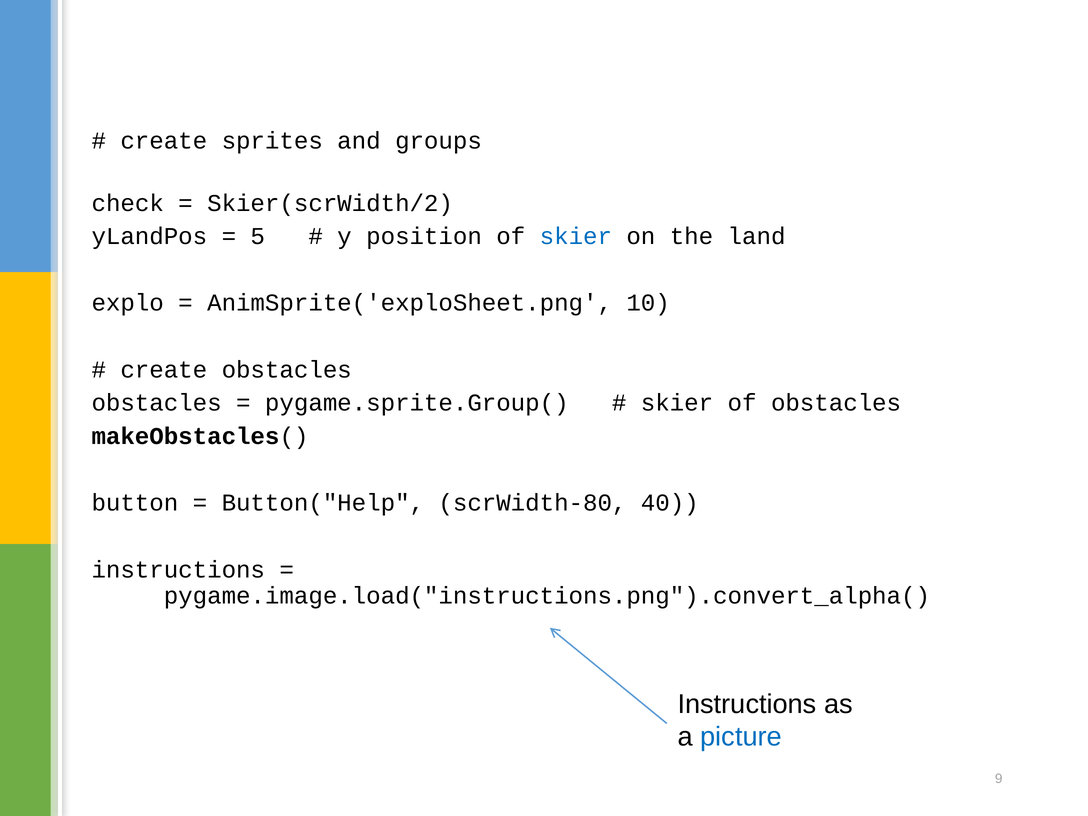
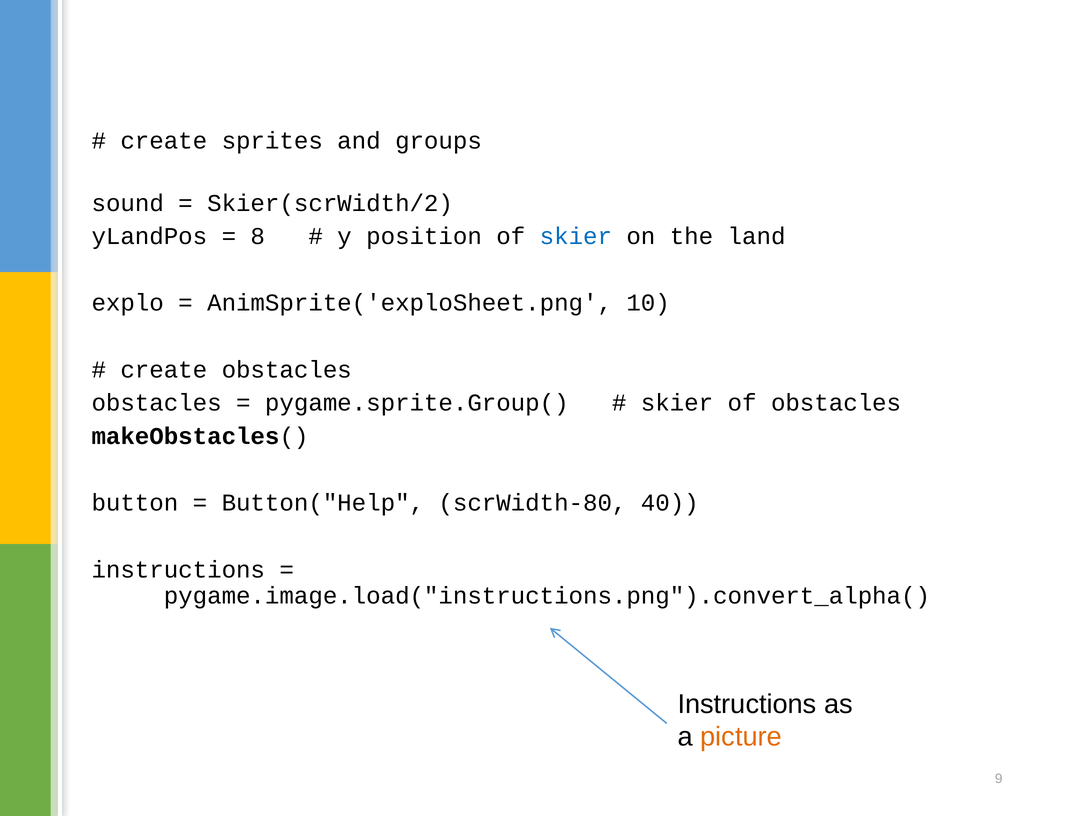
check: check -> sound
5: 5 -> 8
picture colour: blue -> orange
